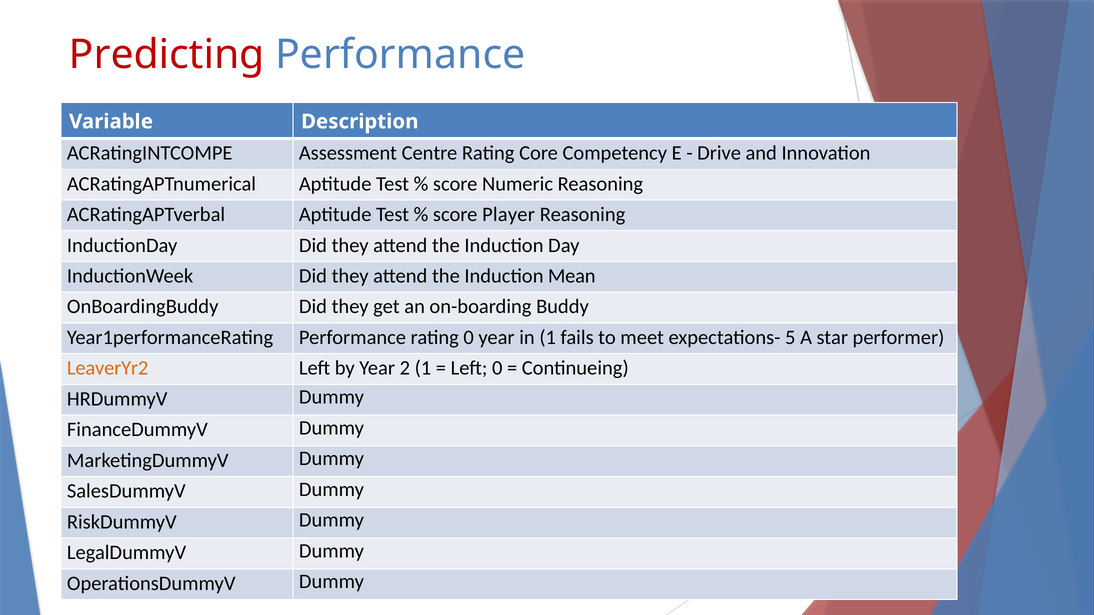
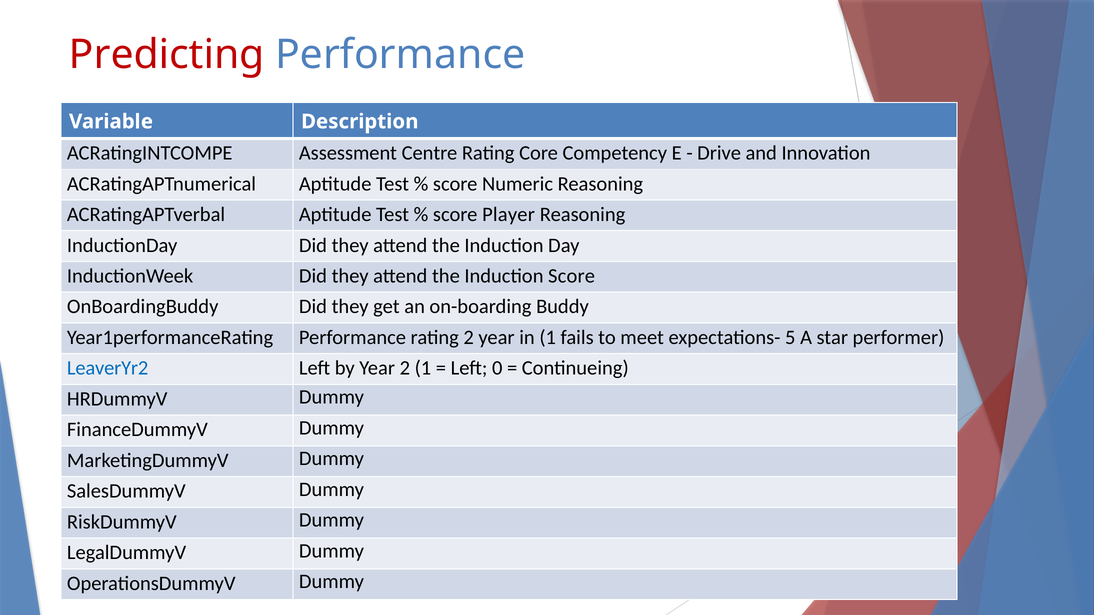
Induction Mean: Mean -> Score
rating 0: 0 -> 2
LeaverYr2 colour: orange -> blue
